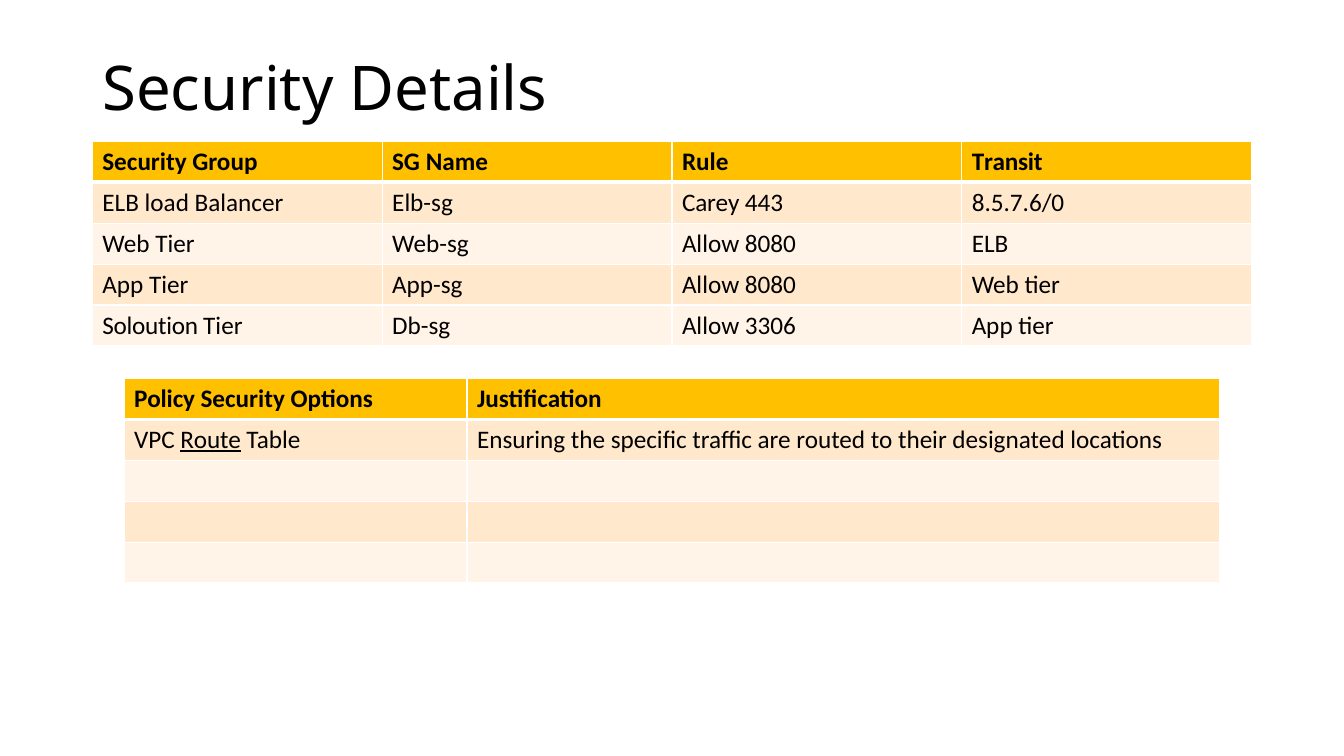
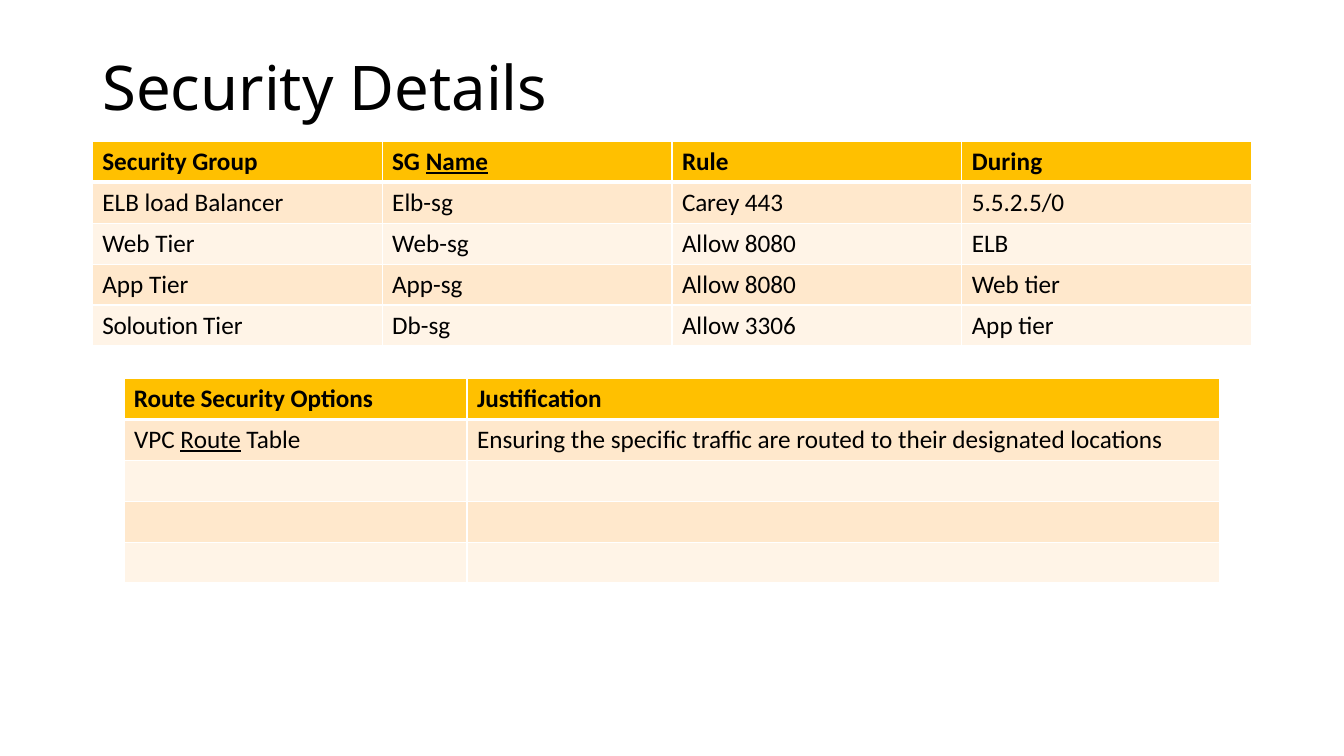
Name underline: none -> present
Transit: Transit -> During
8.5.7.6/0: 8.5.7.6/0 -> 5.5.2.5/0
Policy at (165, 399): Policy -> Route
